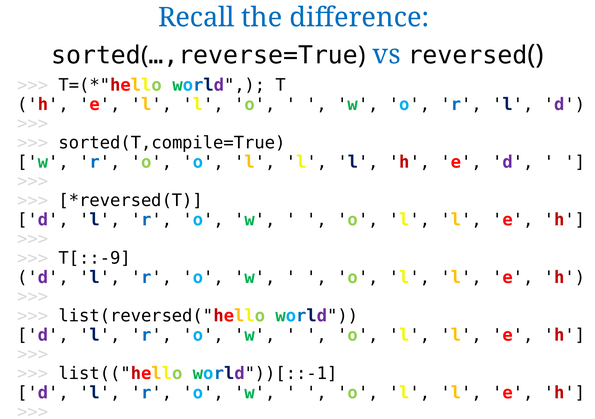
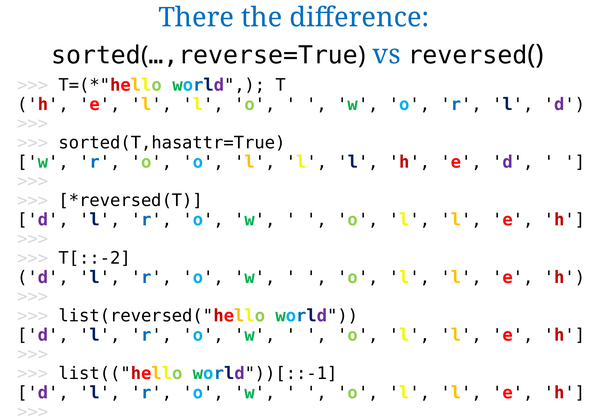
Recall: Recall -> There
sorted(T,compile=True: sorted(T,compile=True -> sorted(T,hasattr=True
T[::-9: T[::-9 -> T[::-2
